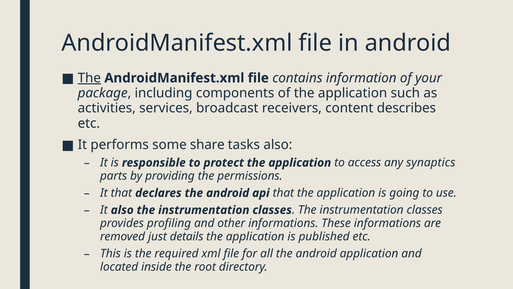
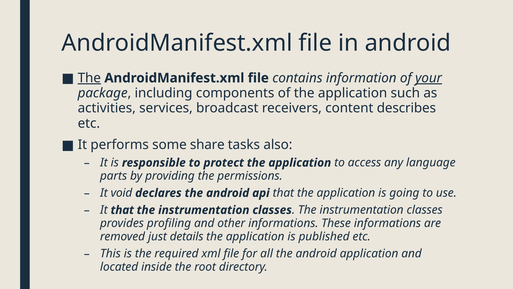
your underline: none -> present
synaptics: synaptics -> language
It that: that -> void
It also: also -> that
